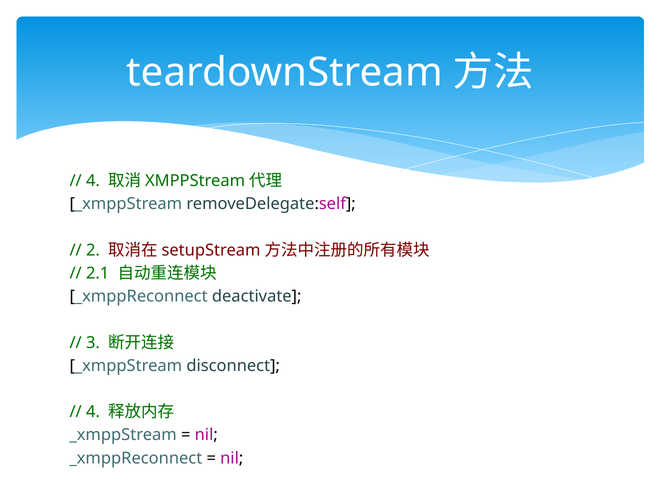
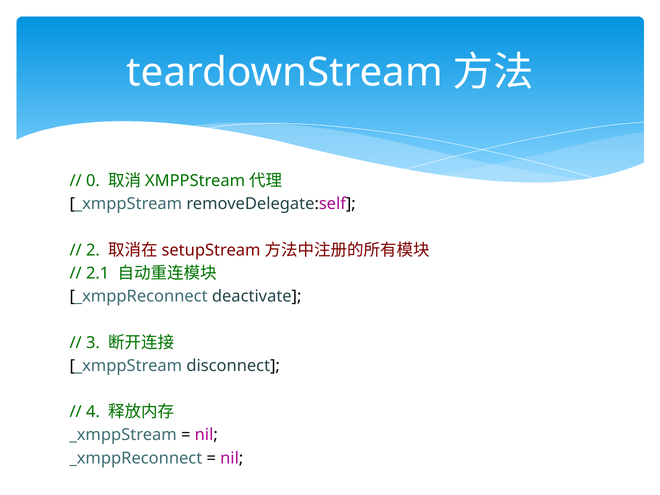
4 at (93, 181): 4 -> 0
